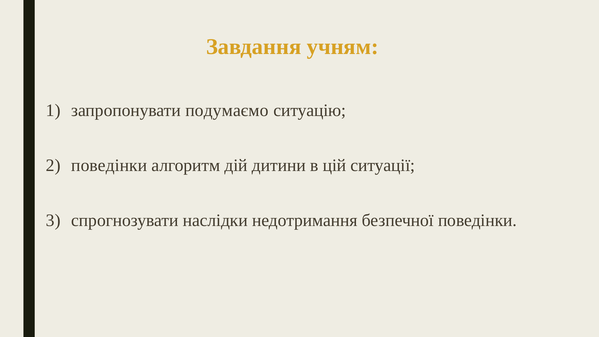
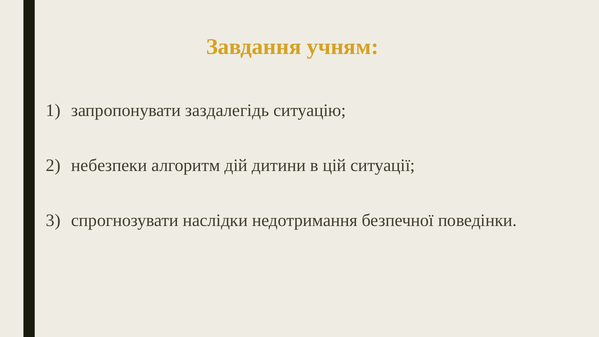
подумаємо: подумаємо -> заздалегідь
поведінки at (109, 165): поведінки -> небезпеки
